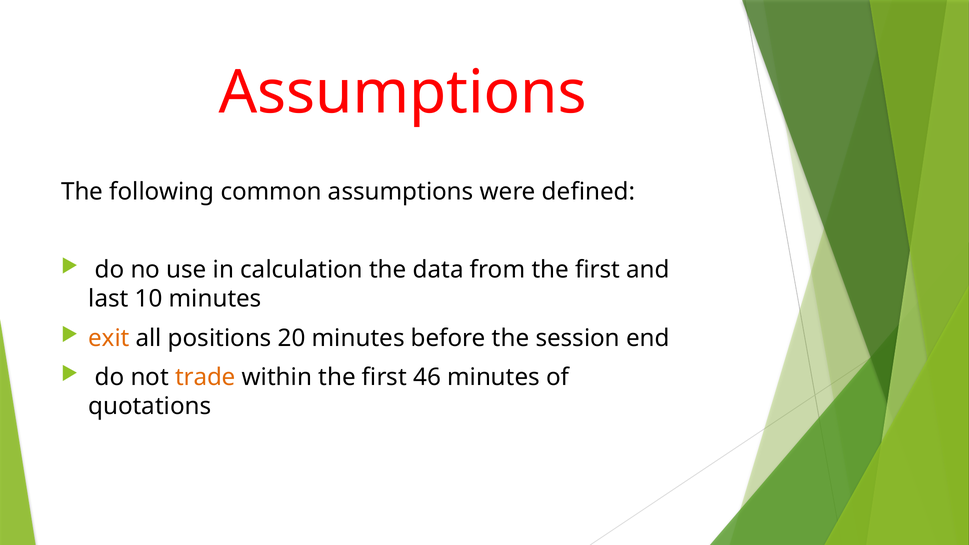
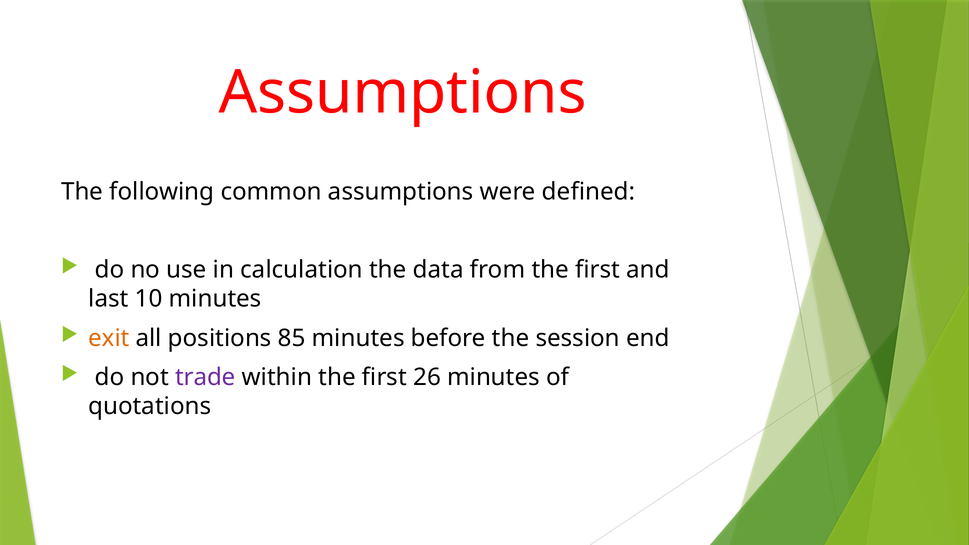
20: 20 -> 85
trade colour: orange -> purple
46: 46 -> 26
